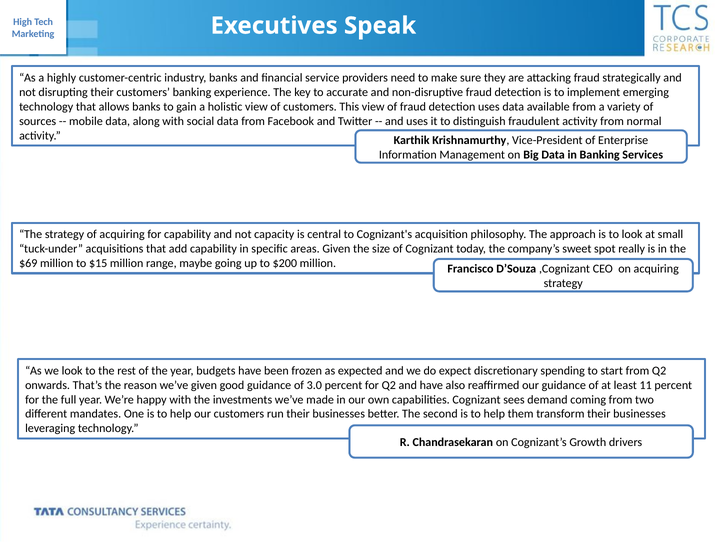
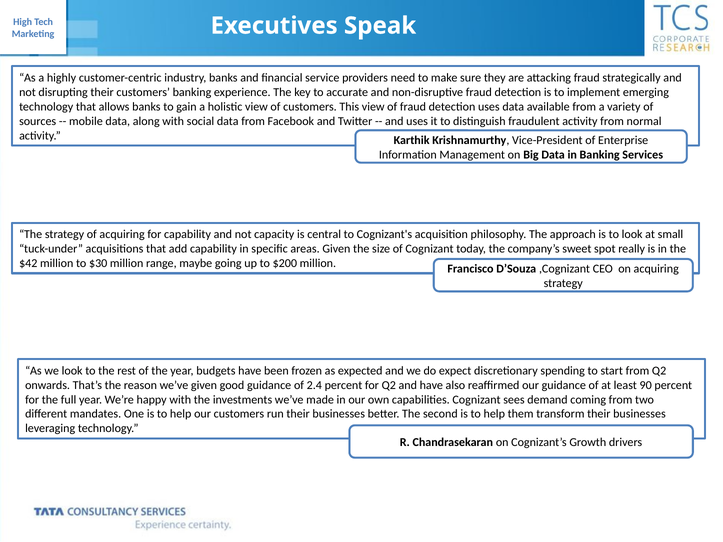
$69: $69 -> $42
$15: $15 -> $30
3.0: 3.0 -> 2.4
11: 11 -> 90
